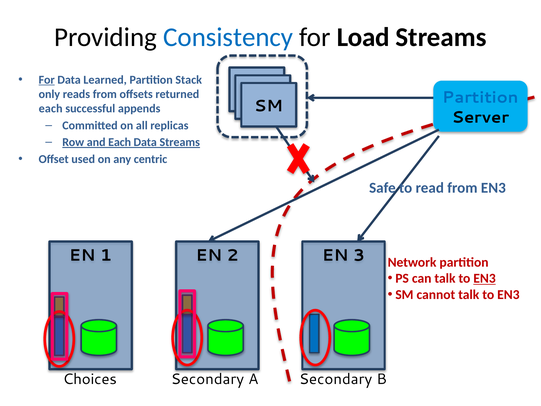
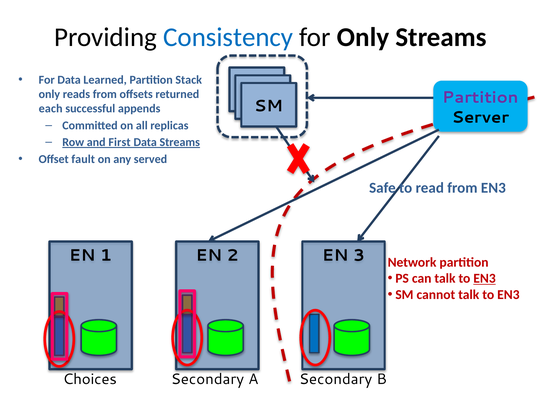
for Load: Load -> Only
For at (47, 80) underline: present -> none
Partition at (480, 97) colour: blue -> purple
and Each: Each -> First
used: used -> fault
centric: centric -> served
